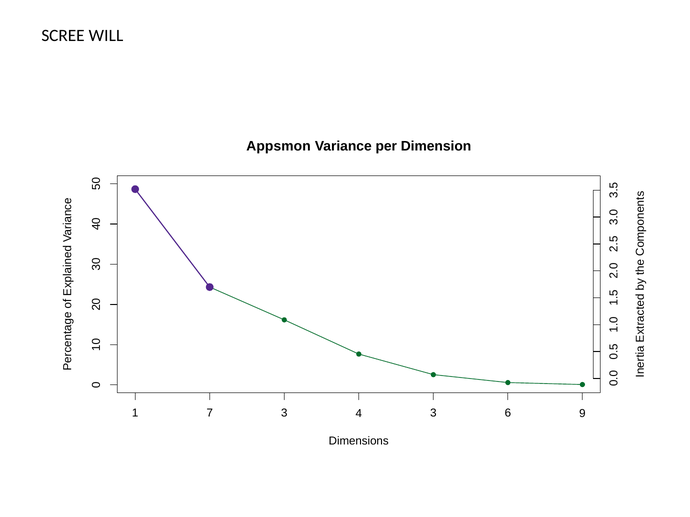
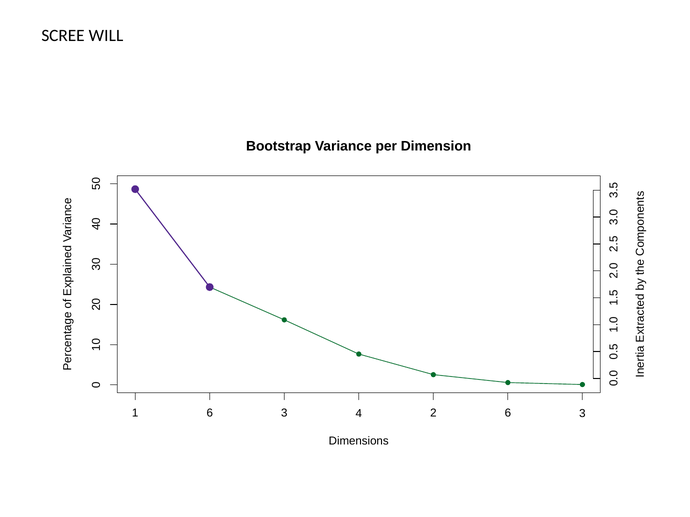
Appsmon: Appsmon -> Bootstrap
1 7: 7 -> 6
4 3: 3 -> 2
9 at (582, 414): 9 -> 3
